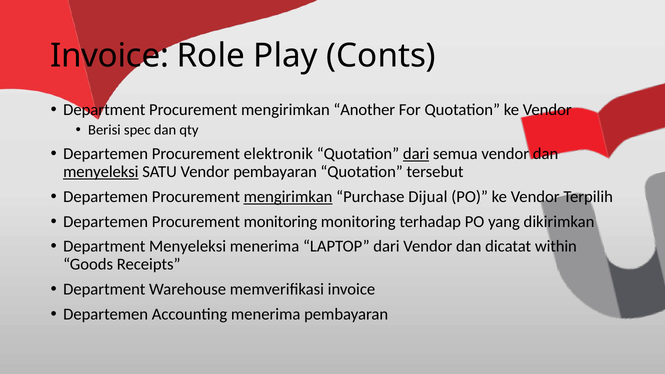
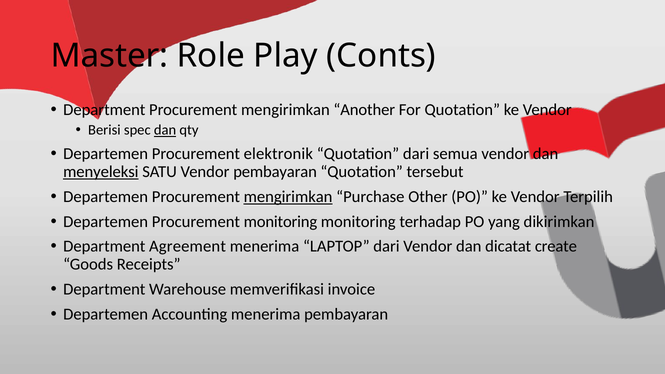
Invoice at (110, 56): Invoice -> Master
dan at (165, 130) underline: none -> present
dari at (416, 154) underline: present -> none
Dijual: Dijual -> Other
Department Menyeleksi: Menyeleksi -> Agreement
within: within -> create
